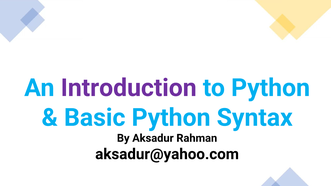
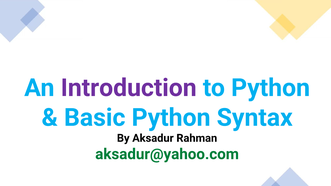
aksadur@yahoo.com colour: black -> green
